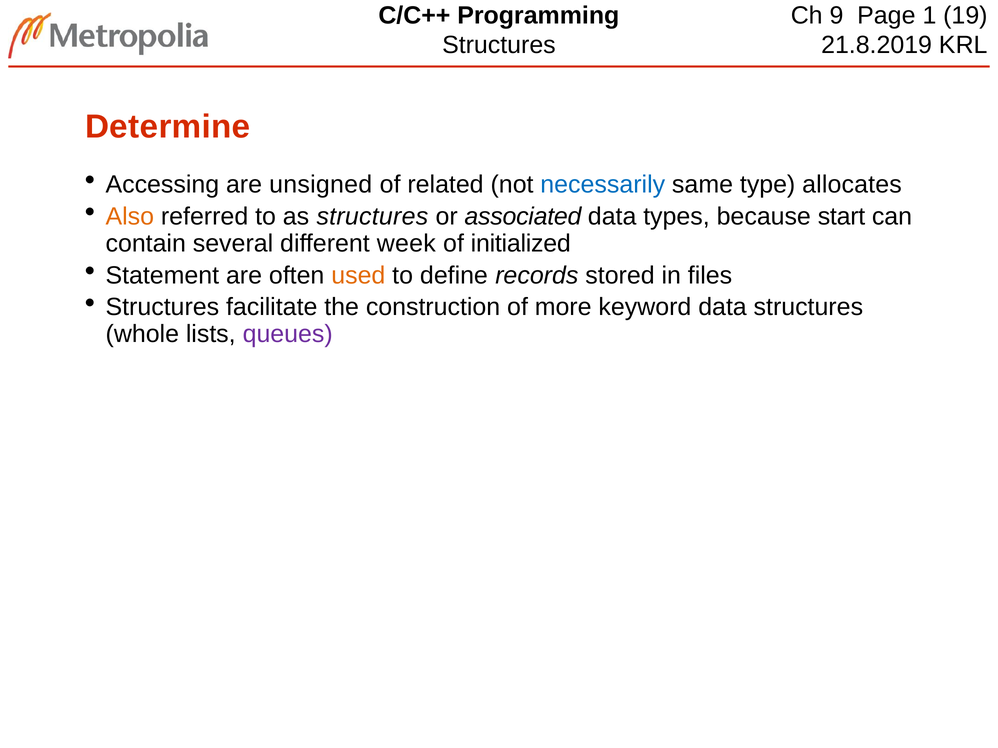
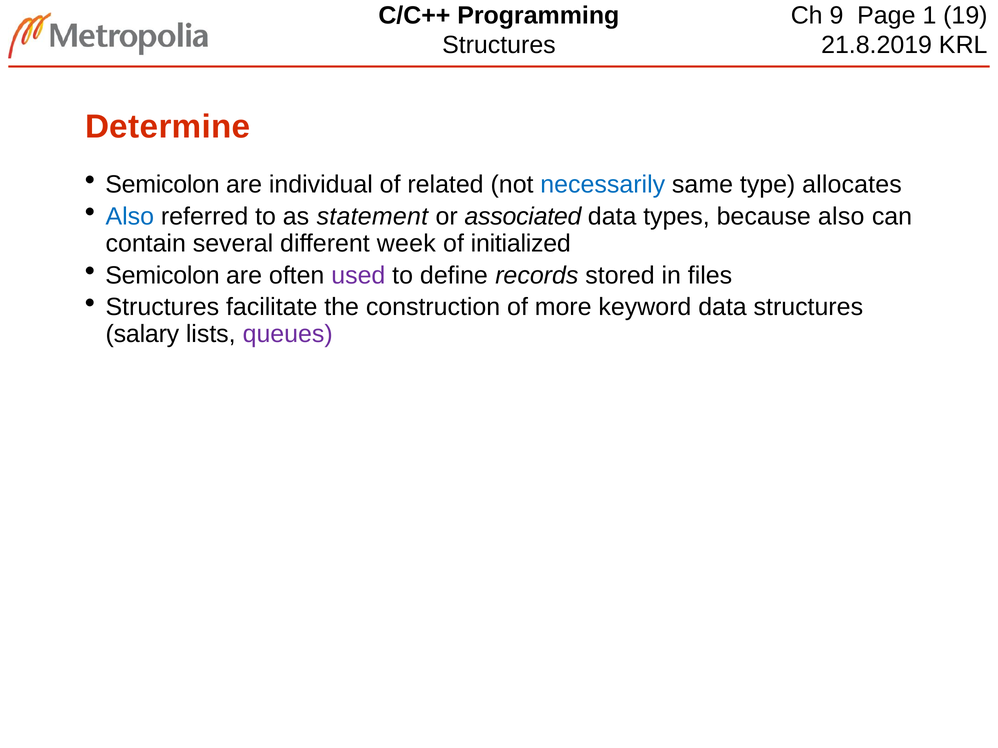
Accessing at (162, 185): Accessing -> Semicolon
unsigned: unsigned -> individual
Also at (130, 217) colour: orange -> blue
as structures: structures -> statement
because start: start -> also
Statement at (162, 275): Statement -> Semicolon
used colour: orange -> purple
whole: whole -> salary
